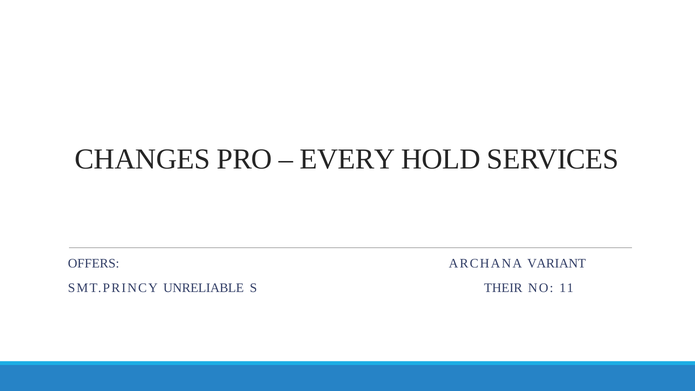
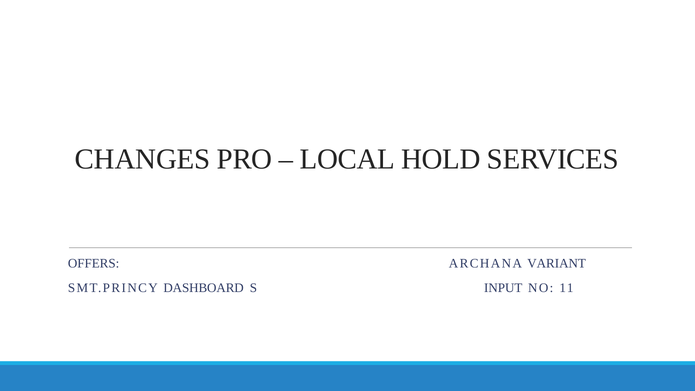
EVERY: EVERY -> LOCAL
UNRELIABLE: UNRELIABLE -> DASHBOARD
THEIR: THEIR -> INPUT
